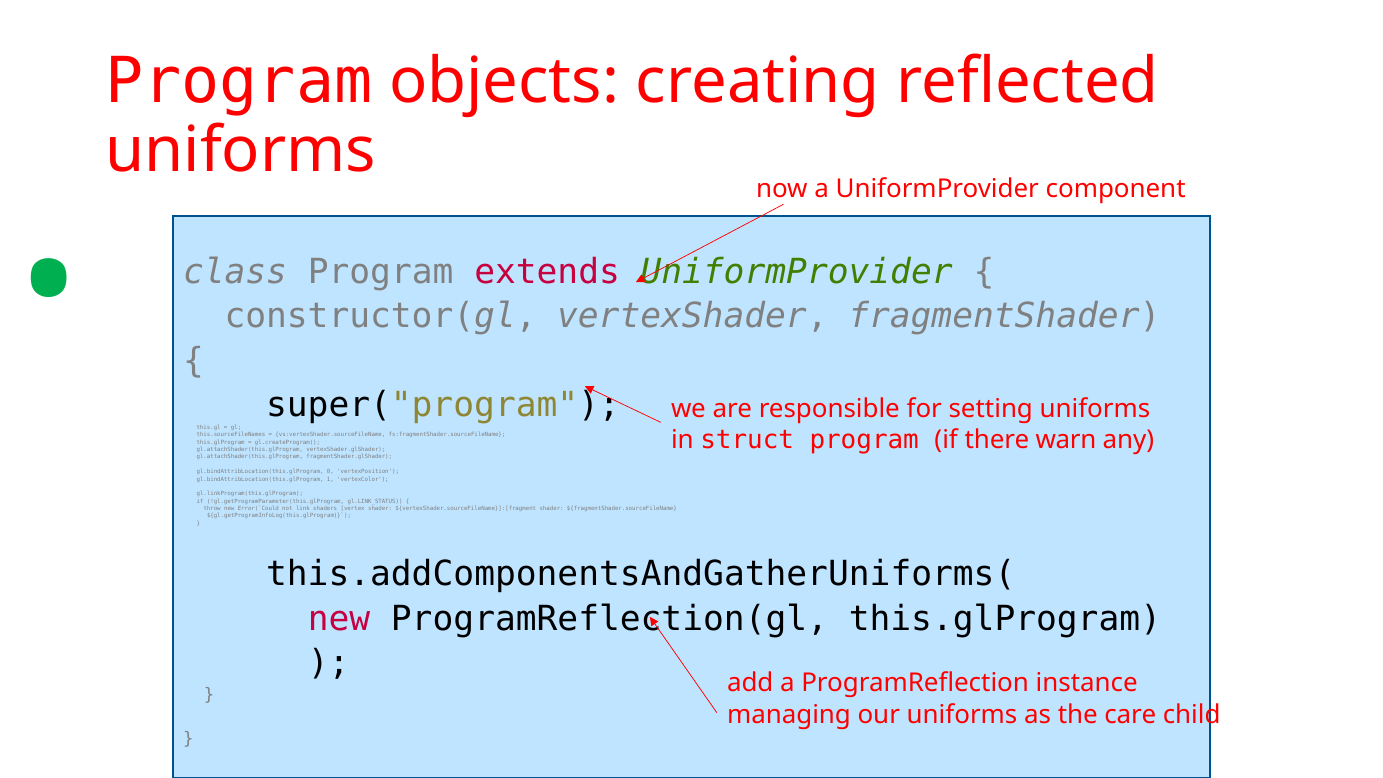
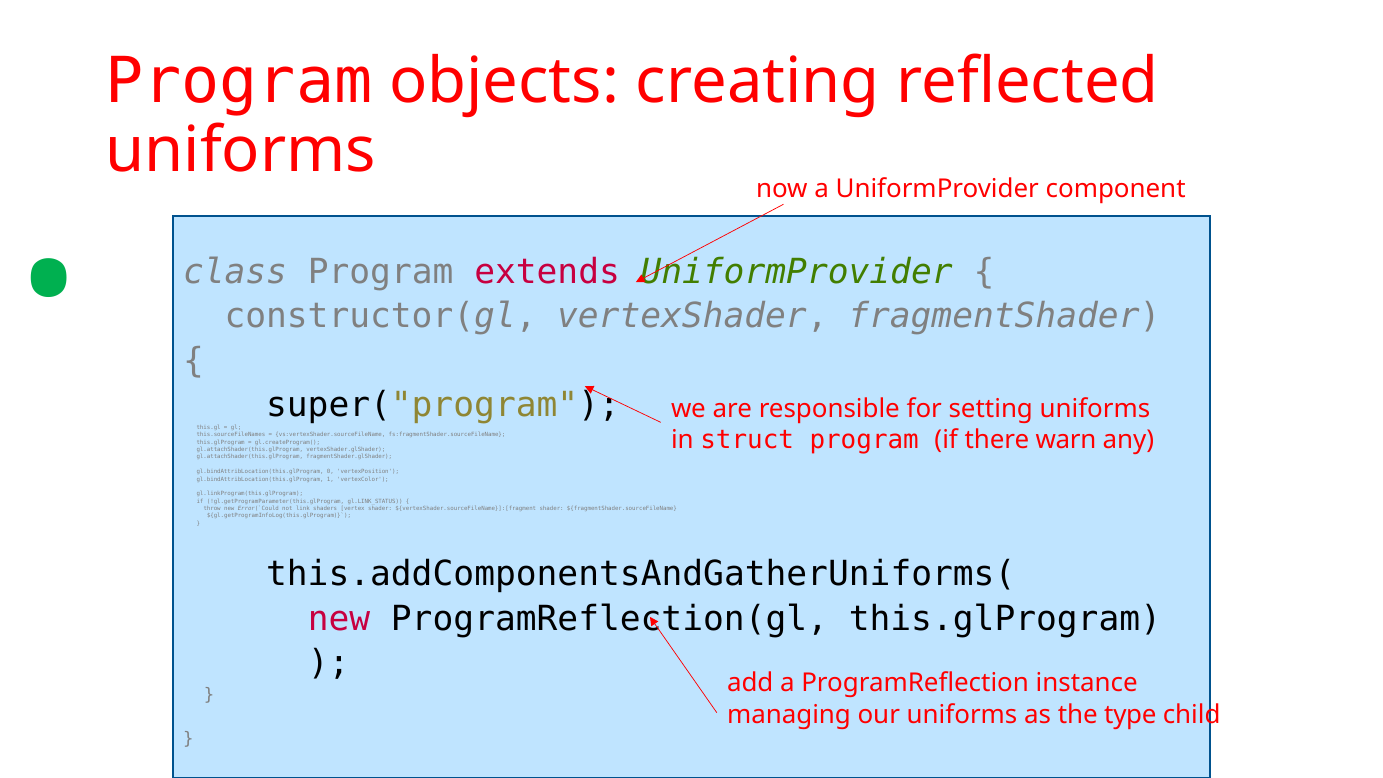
care: care -> type
